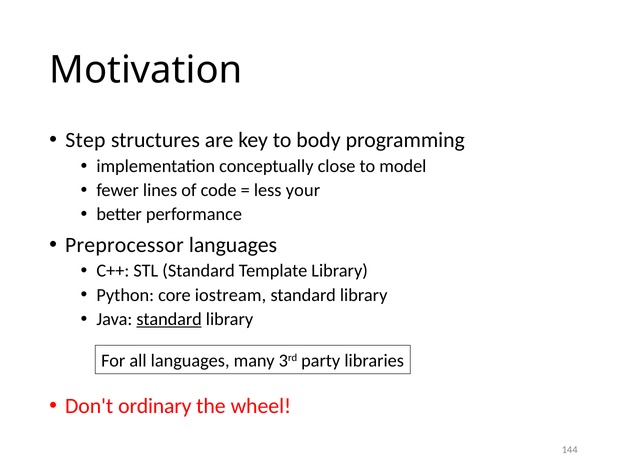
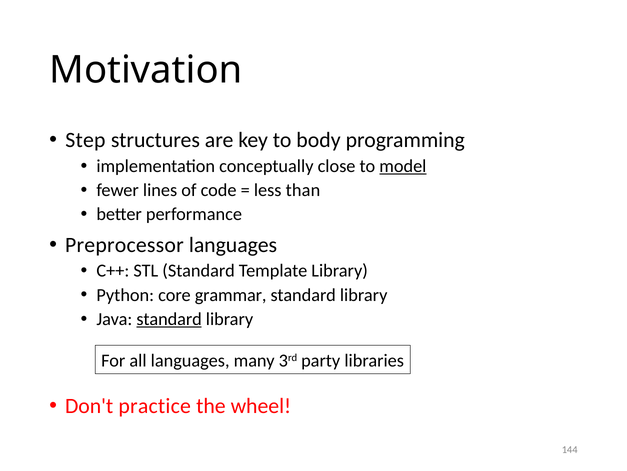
model underline: none -> present
your: your -> than
iostream: iostream -> grammar
ordinary: ordinary -> practice
